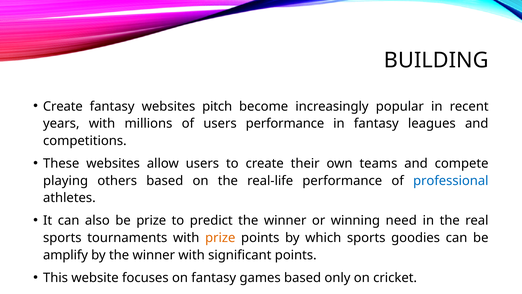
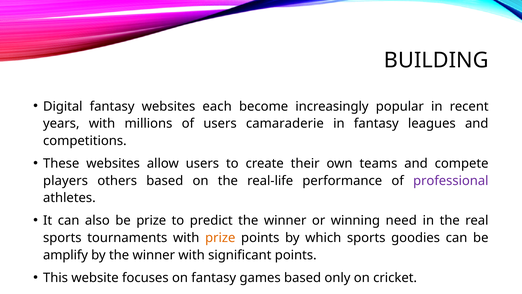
Create at (63, 106): Create -> Digital
pitch: pitch -> each
users performance: performance -> camaraderie
playing: playing -> players
professional colour: blue -> purple
